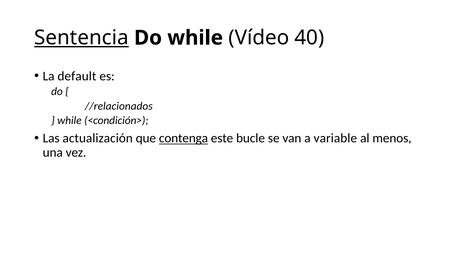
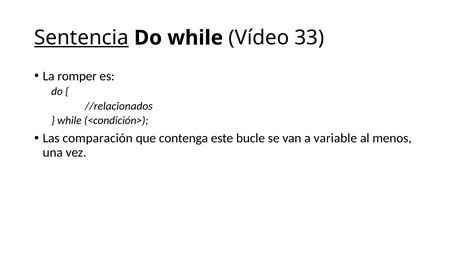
40: 40 -> 33
default: default -> romper
actualización: actualización -> comparación
contenga underline: present -> none
